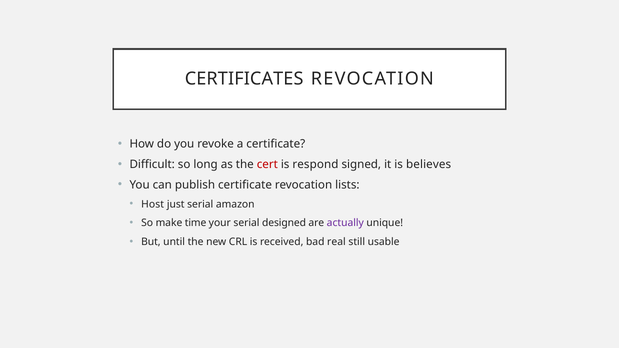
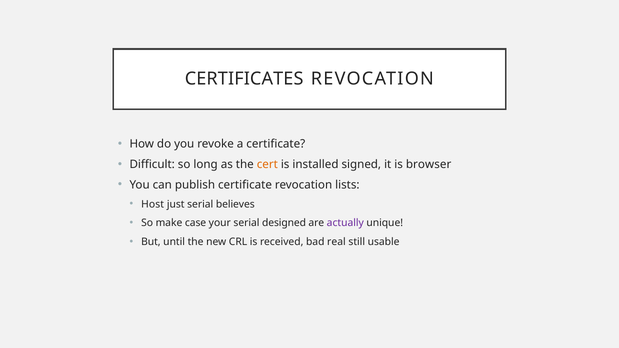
cert colour: red -> orange
respond: respond -> installed
believes: believes -> browser
amazon: amazon -> believes
time: time -> case
